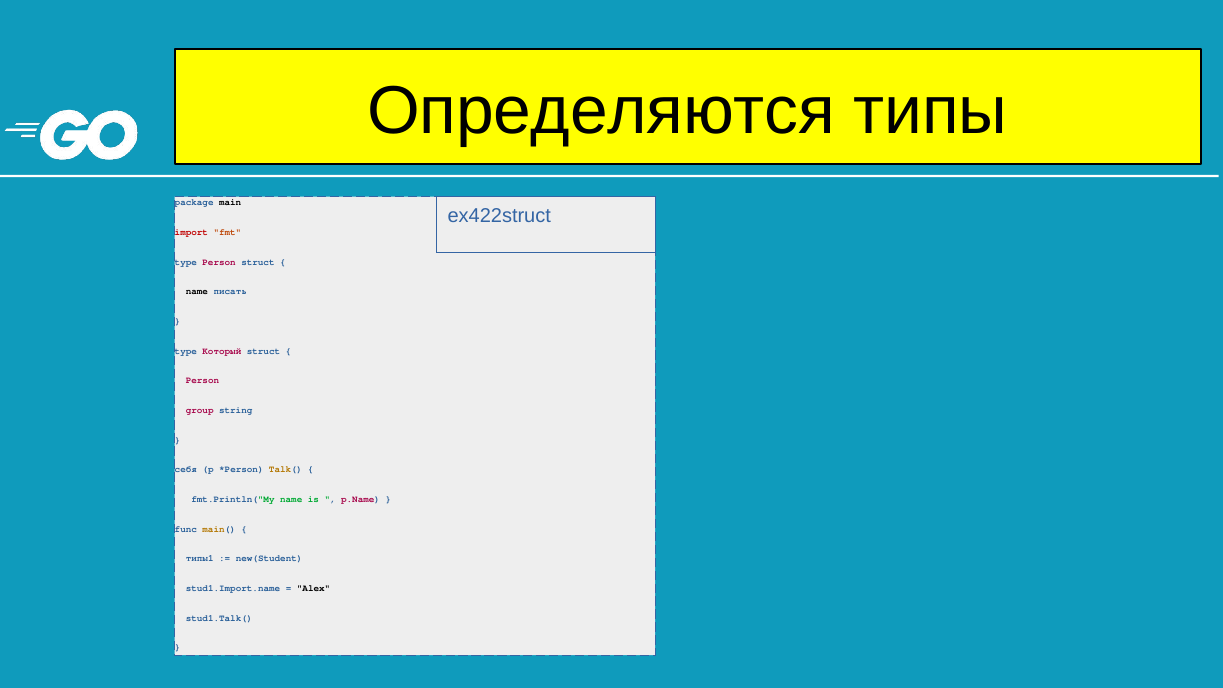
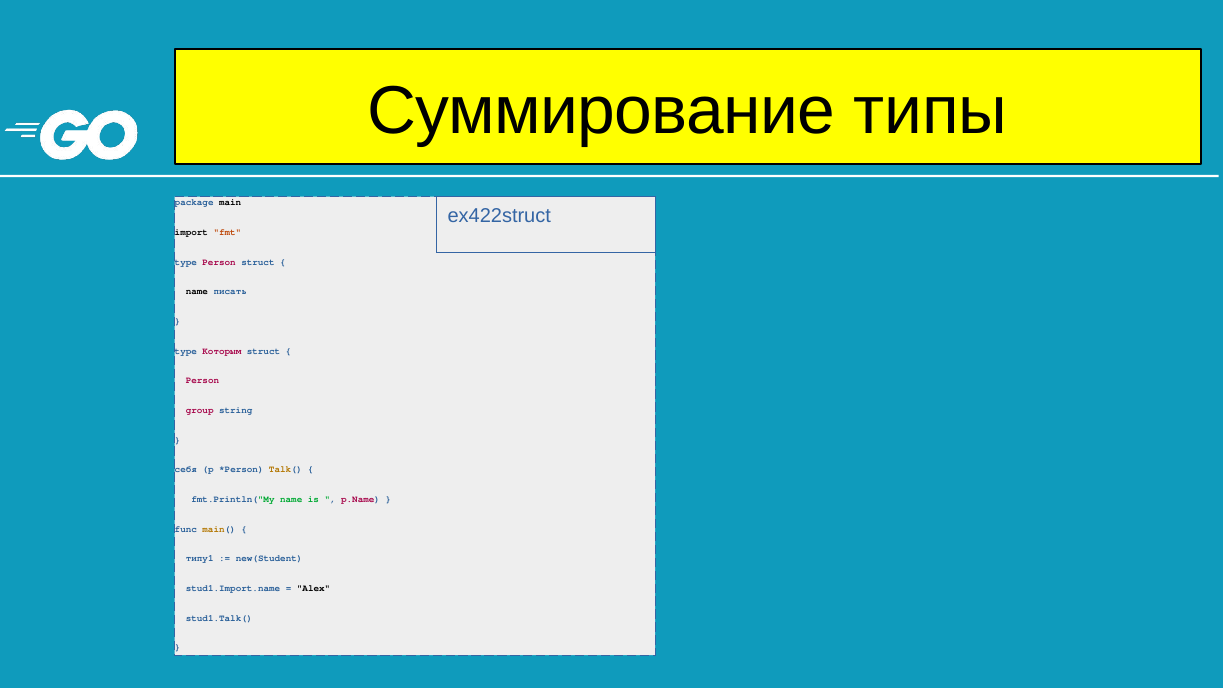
Определяются: Определяются -> Суммирование
import colour: red -> black
Который: Который -> Которым
типы1: типы1 -> типу1
